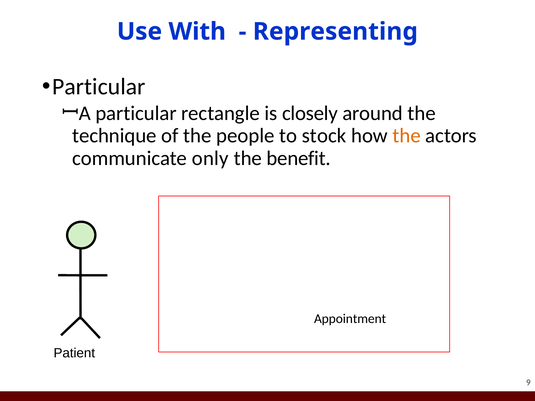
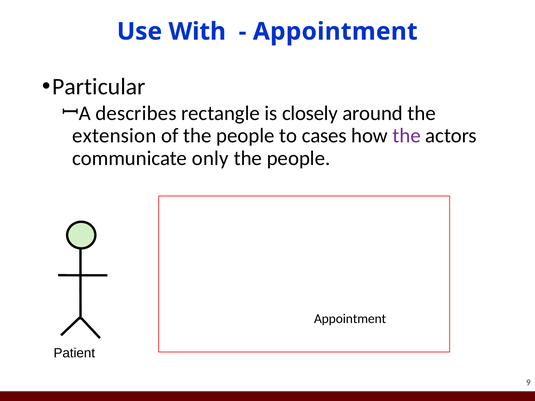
Representing at (335, 32): Representing -> Appointment
A particular: particular -> describes
technique: technique -> extension
stock: stock -> cases
the at (407, 136) colour: orange -> purple
benefit at (299, 158): benefit -> people
